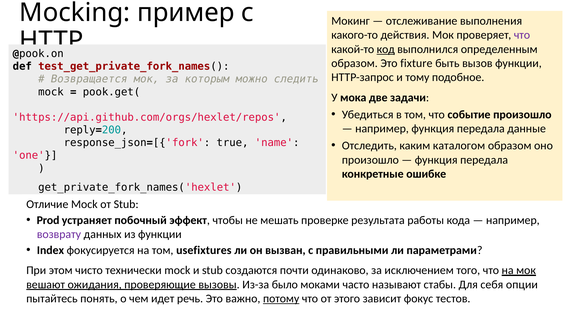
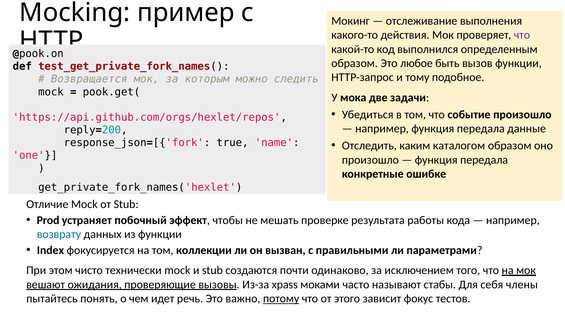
код underline: present -> none
fixture: fixture -> любое
возврату colour: purple -> blue
usefixtures: usefixtures -> коллекции
было: было -> xpass
опции: опции -> члены
